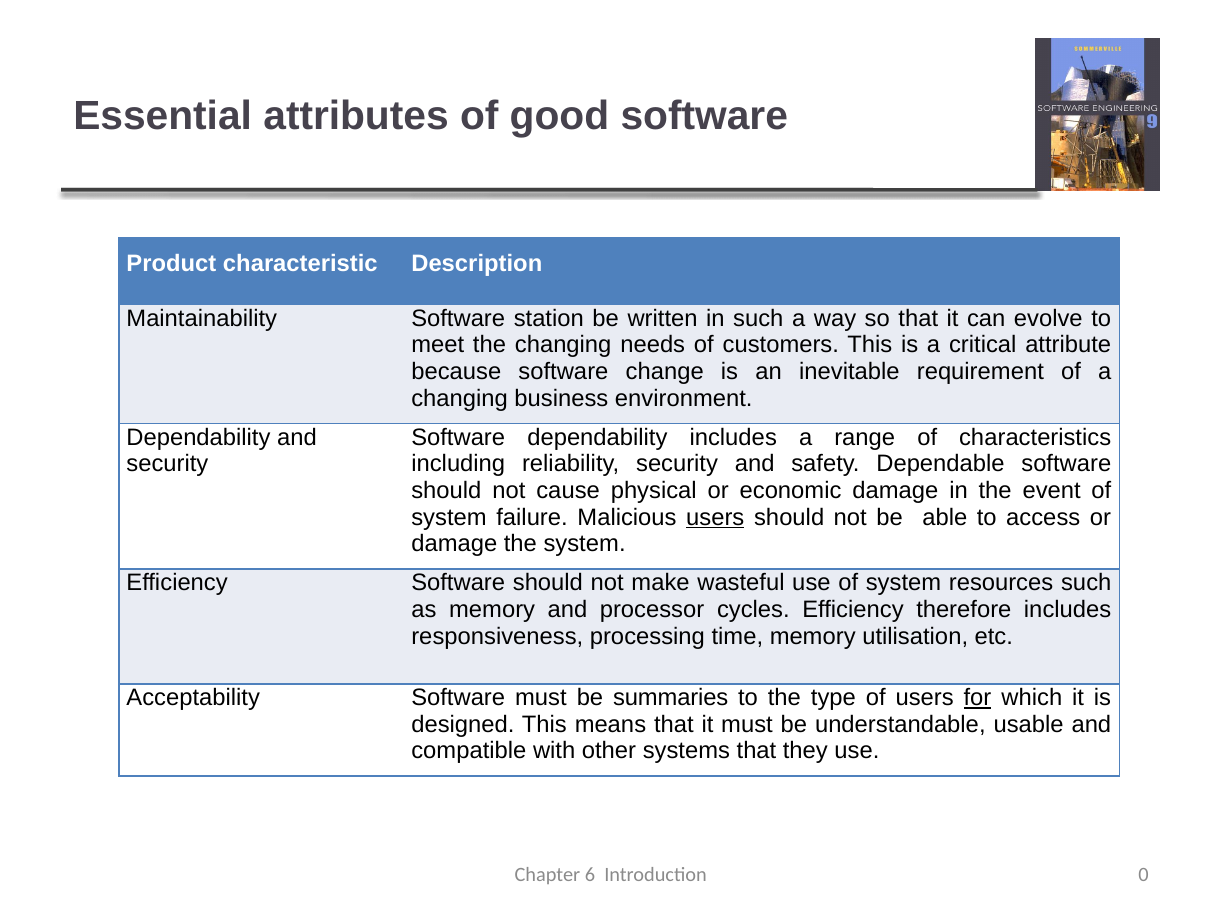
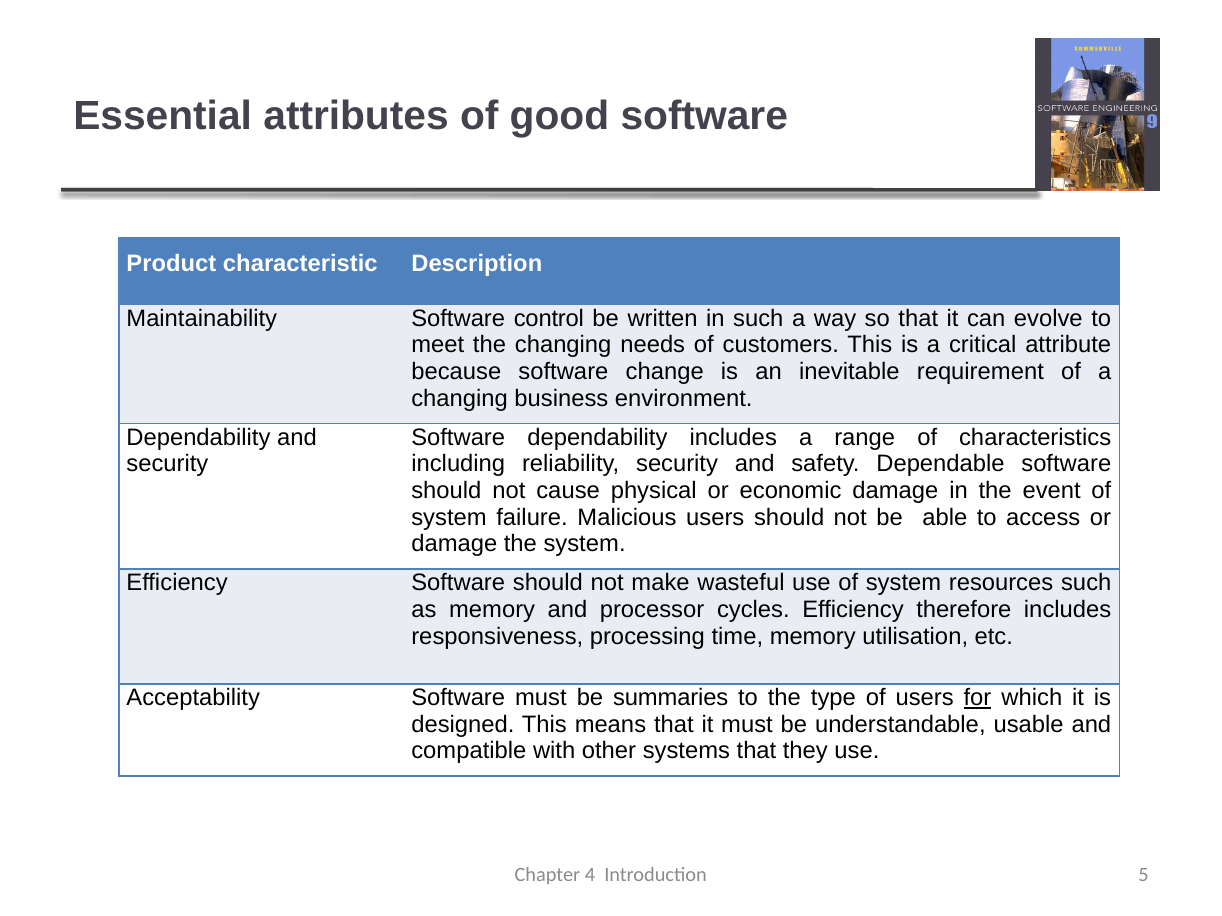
station: station -> control
users at (715, 518) underline: present -> none
6: 6 -> 4
0: 0 -> 5
